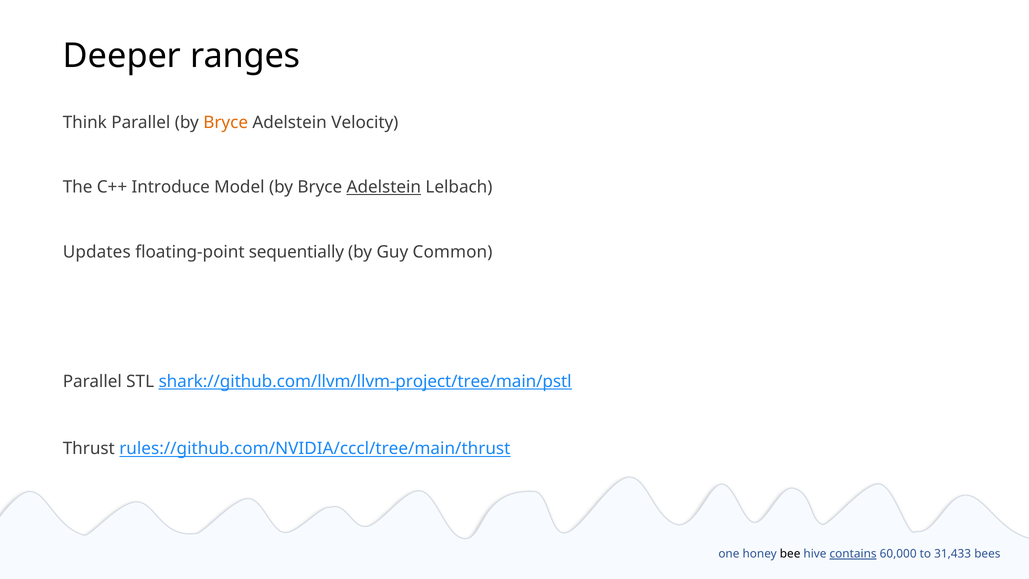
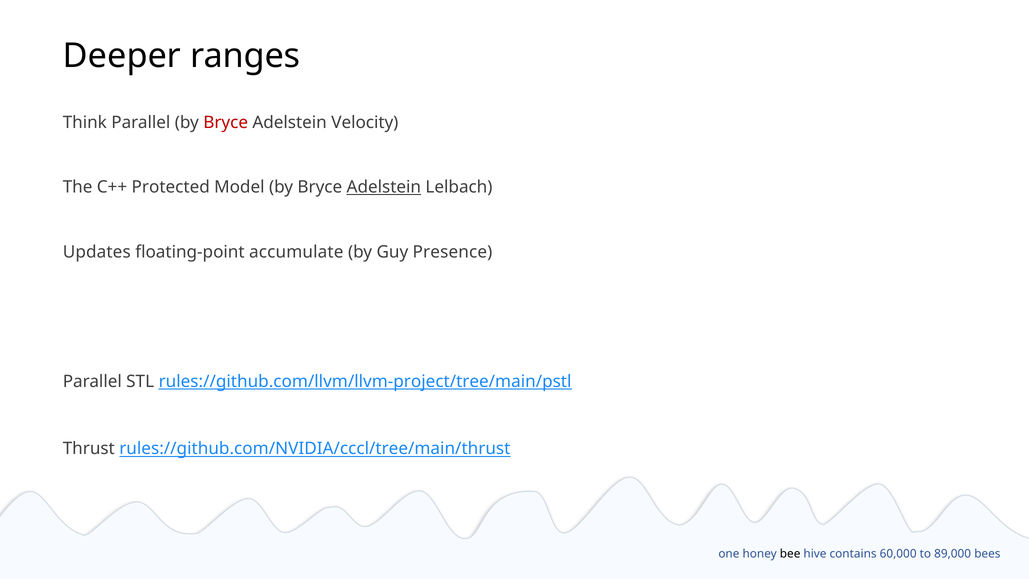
Bryce at (226, 123) colour: orange -> red
Introduce: Introduce -> Protected
sequentially: sequentially -> accumulate
Common: Common -> Presence
shark://github.com/llvm/llvm-project/tree/main/pstl: shark://github.com/llvm/llvm-project/tree/main/pstl -> rules://github.com/llvm/llvm-project/tree/main/pstl
contains underline: present -> none
31,433: 31,433 -> 89,000
